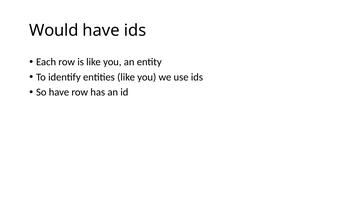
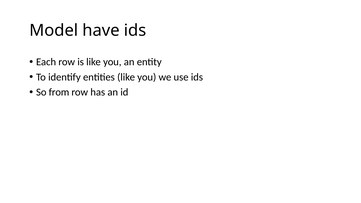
Would: Would -> Model
So have: have -> from
